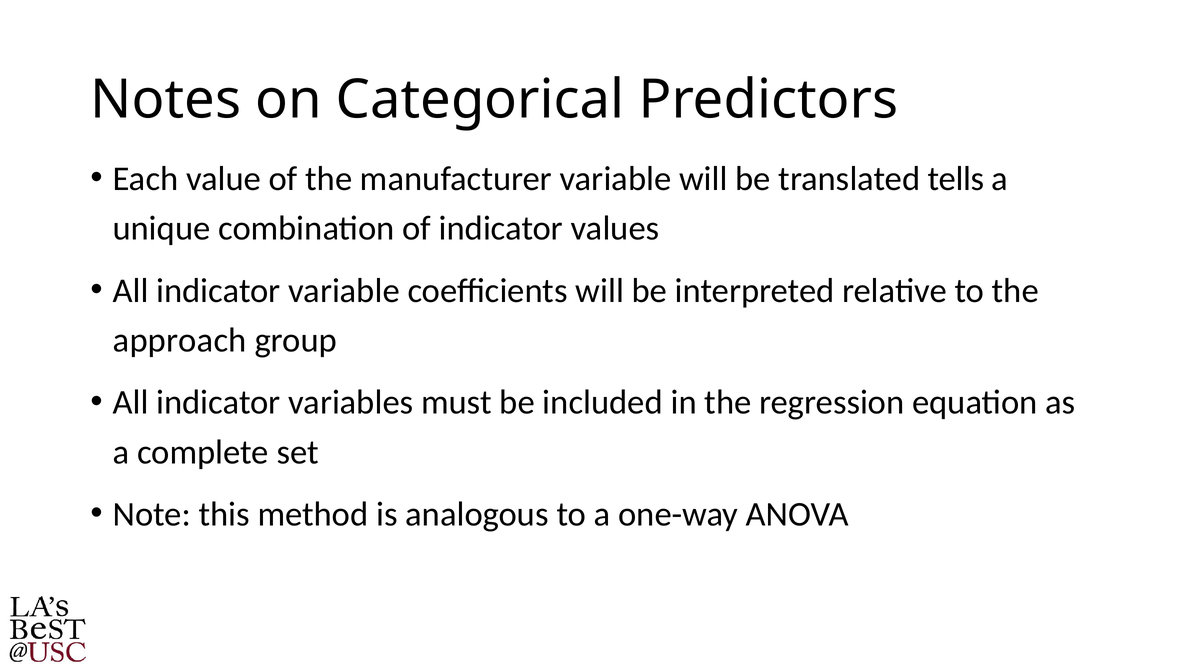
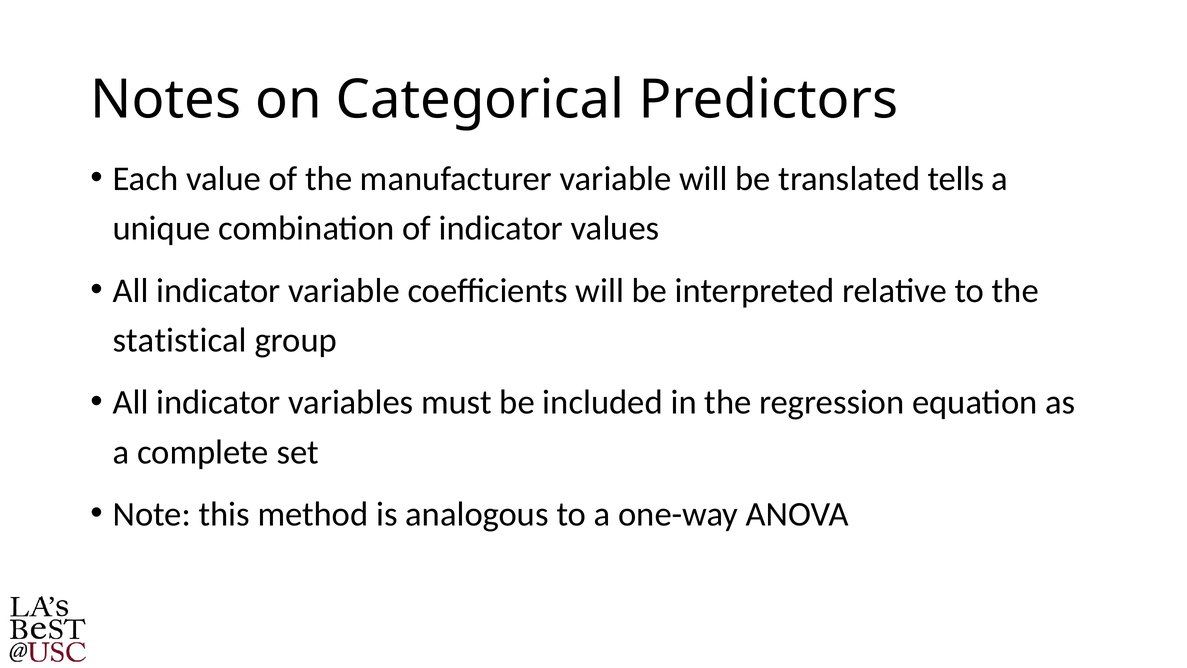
approach: approach -> statistical
